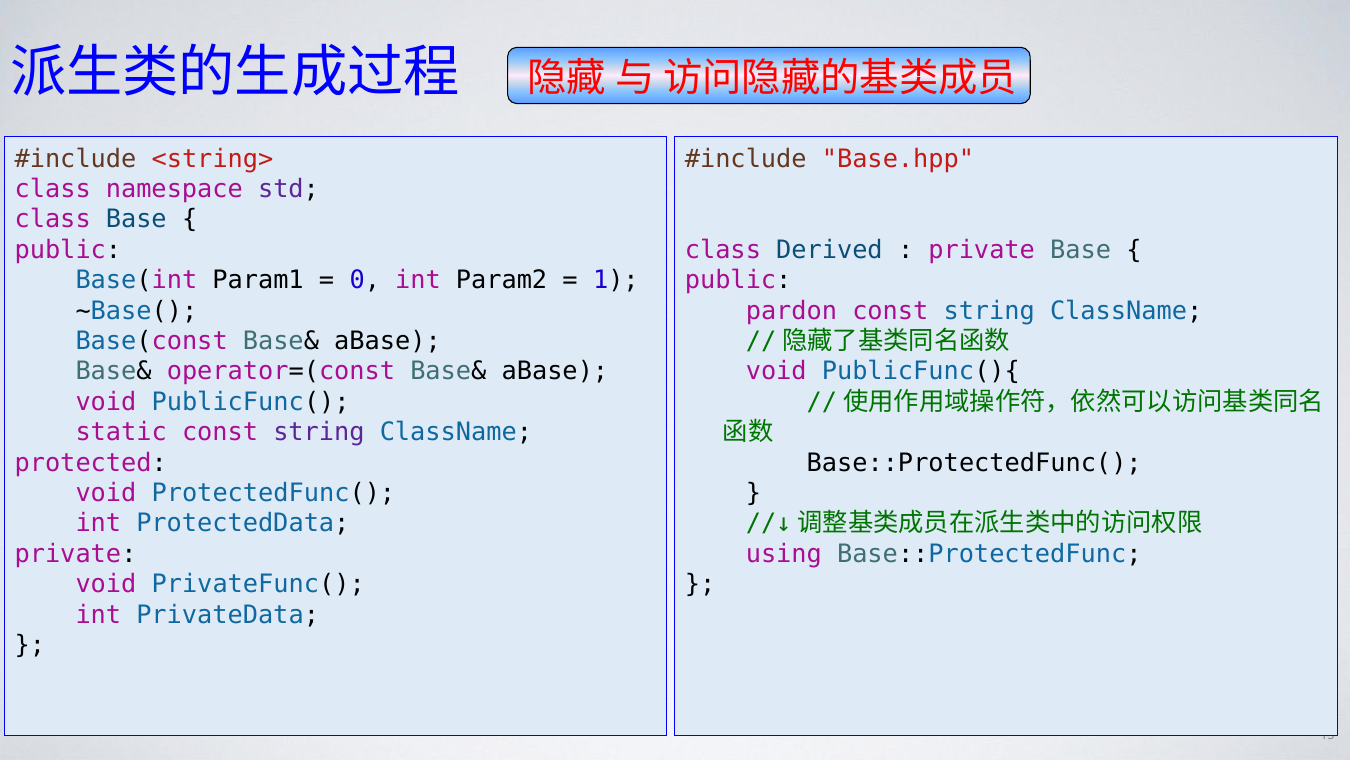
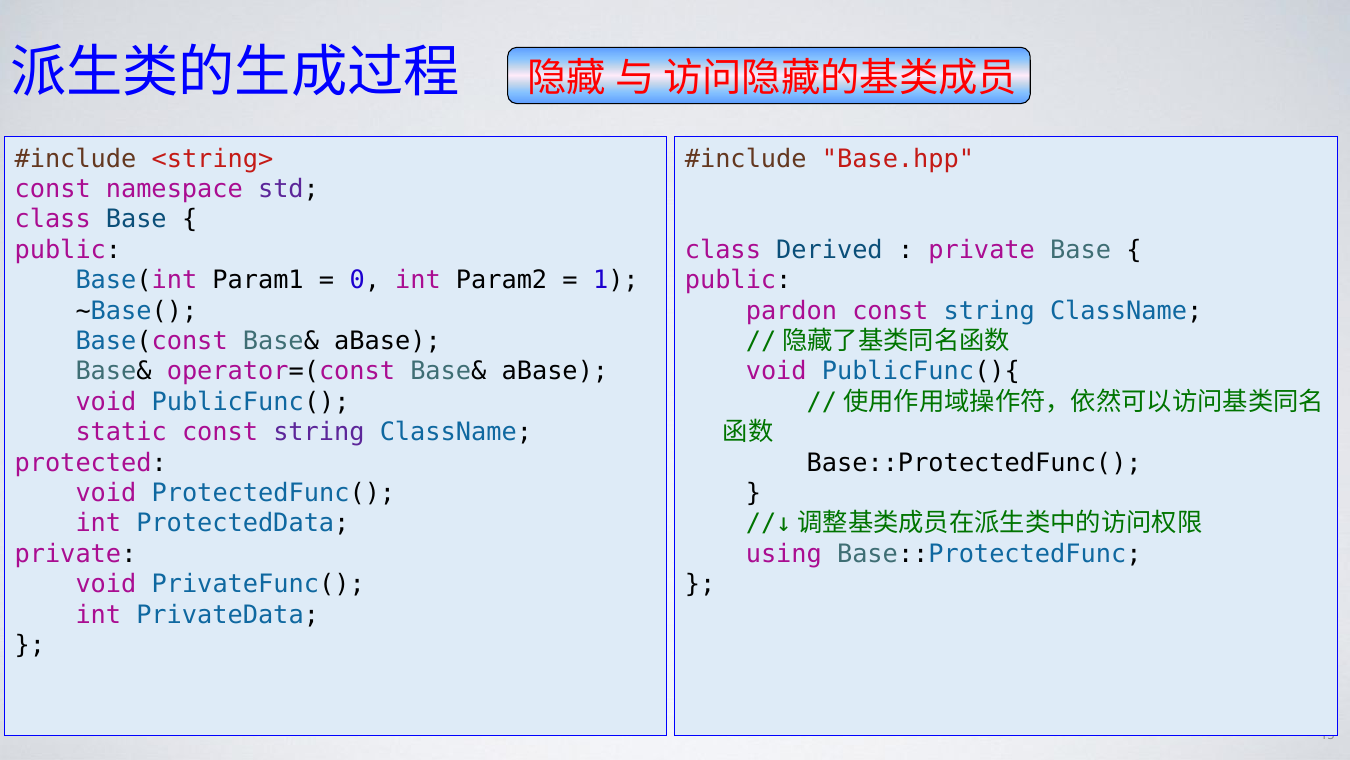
class at (53, 189): class -> const
